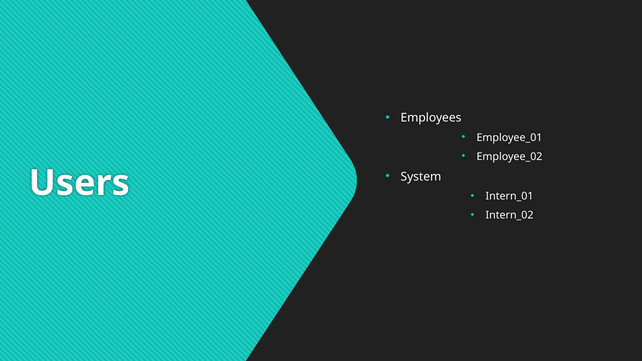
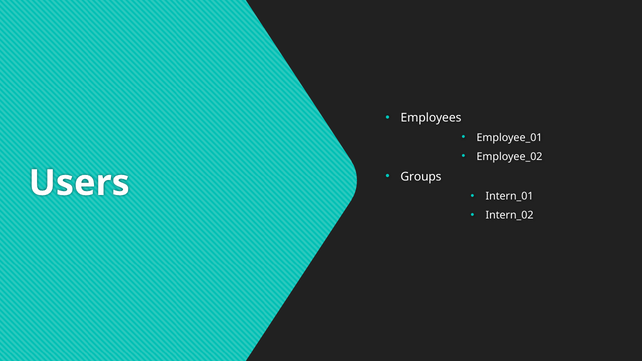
System: System -> Groups
